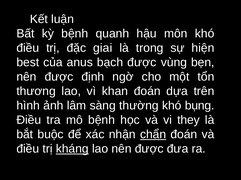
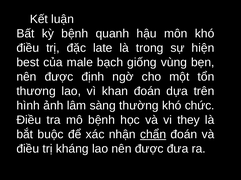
giai: giai -> late
anus: anus -> male
bạch được: được -> giống
bụng: bụng -> chức
kháng underline: present -> none
